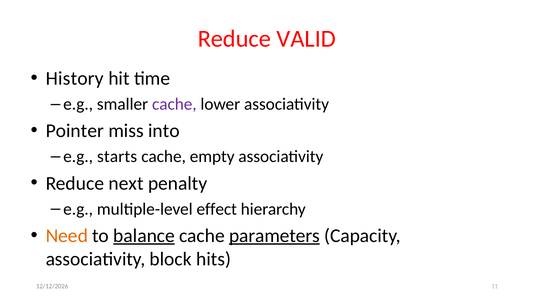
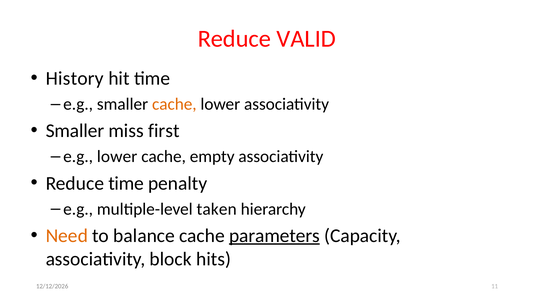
cache at (174, 104) colour: purple -> orange
Pointer at (75, 131): Pointer -> Smaller
into: into -> first
e.g starts: starts -> lower
Reduce next: next -> time
effect: effect -> taken
balance underline: present -> none
